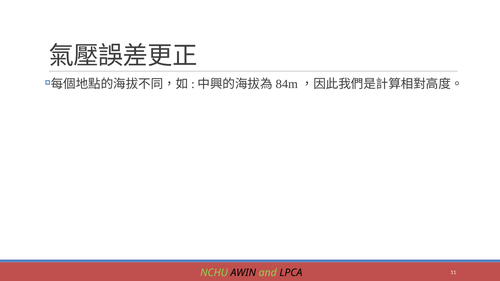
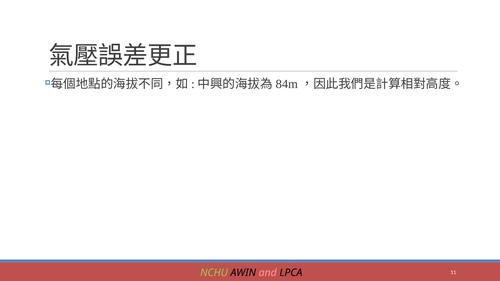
and colour: light green -> pink
